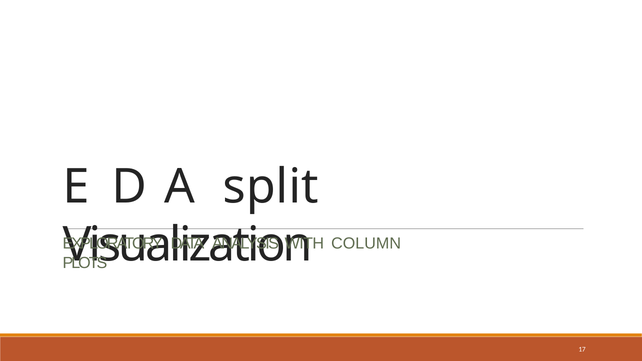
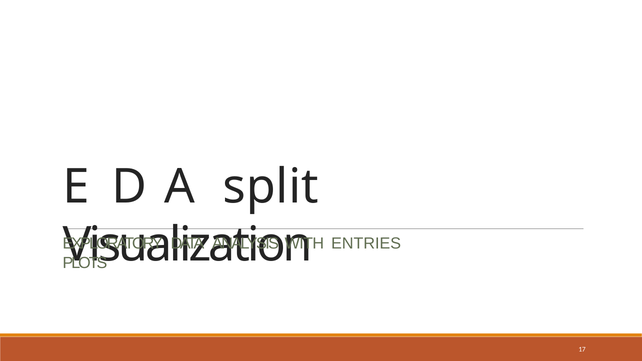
COLUMN: COLUMN -> ENTRIES
